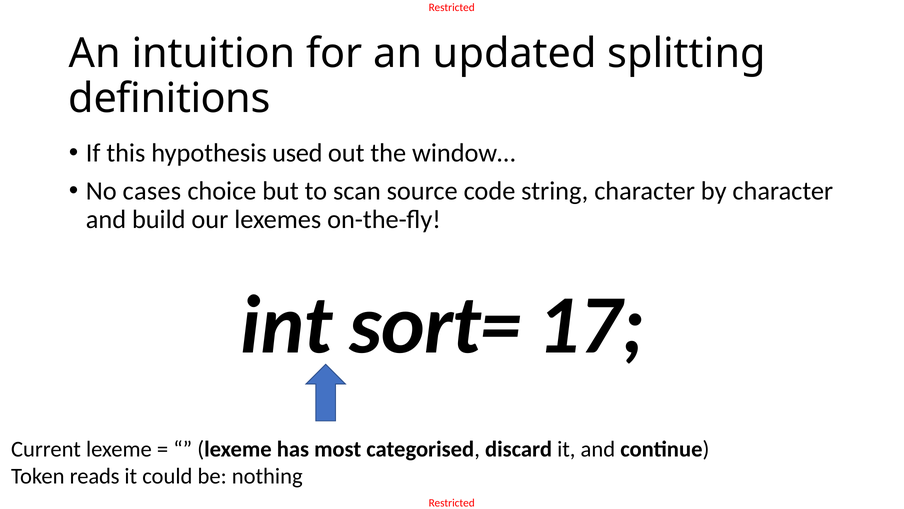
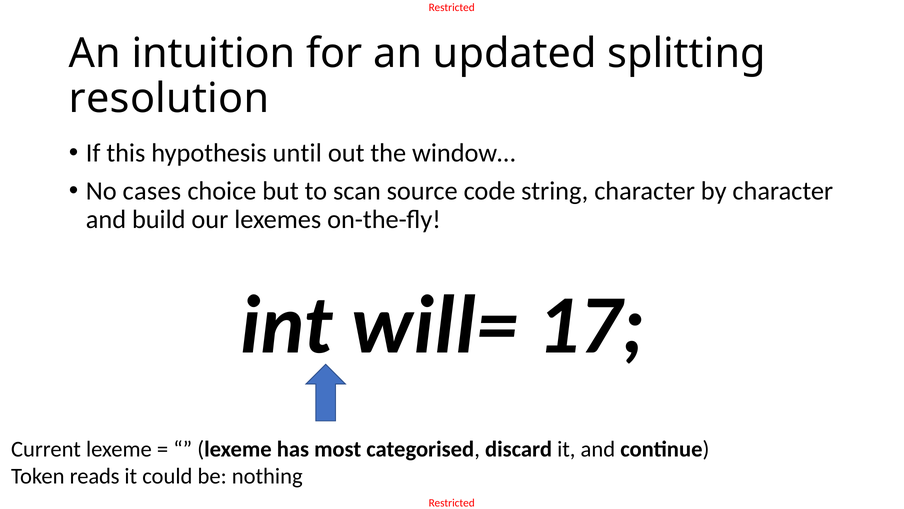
definitions: definitions -> resolution
used: used -> until
sort=: sort= -> will=
